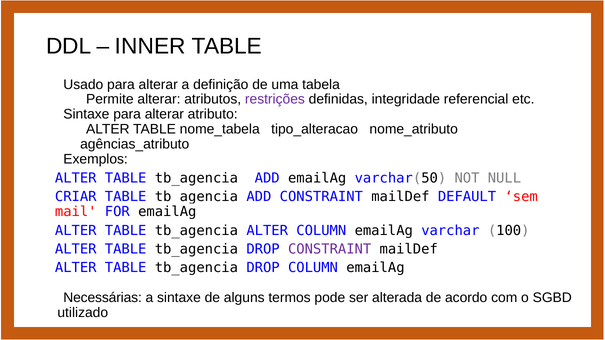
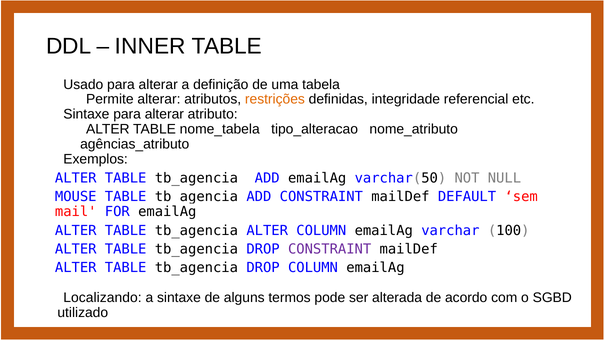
restrições colour: purple -> orange
CRIAR: CRIAR -> MOUSE
Necessárias: Necessárias -> Localizando
